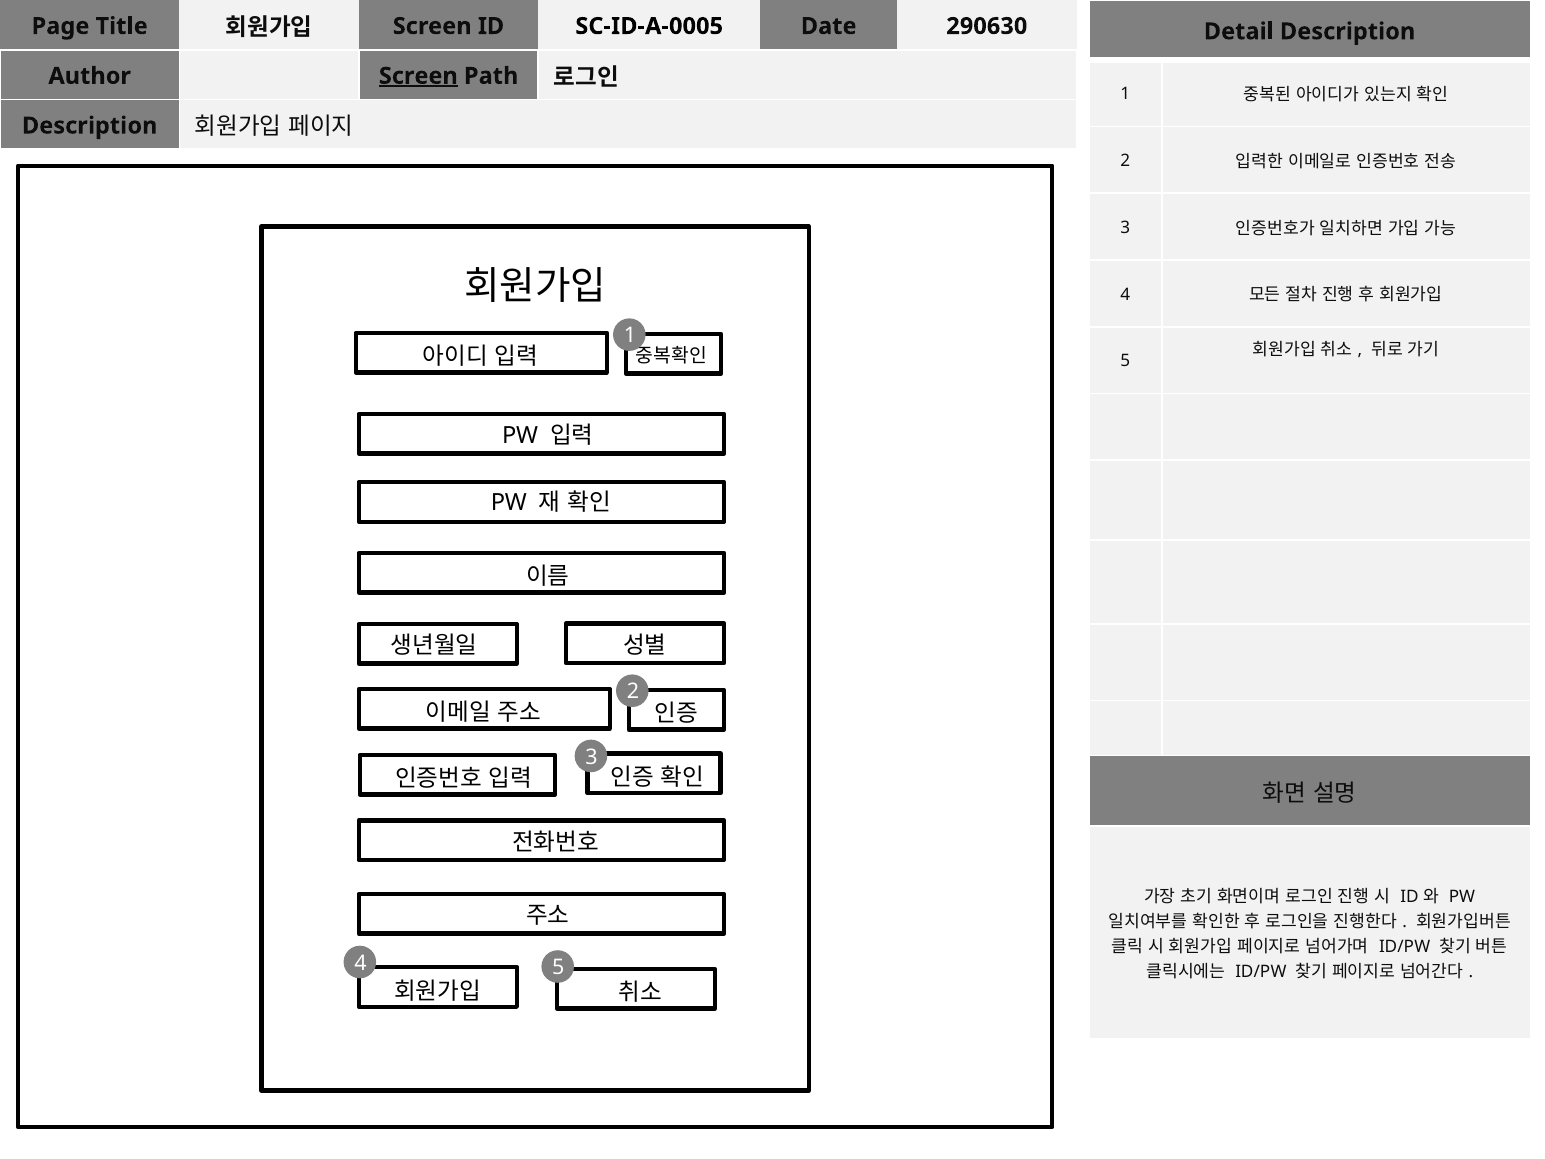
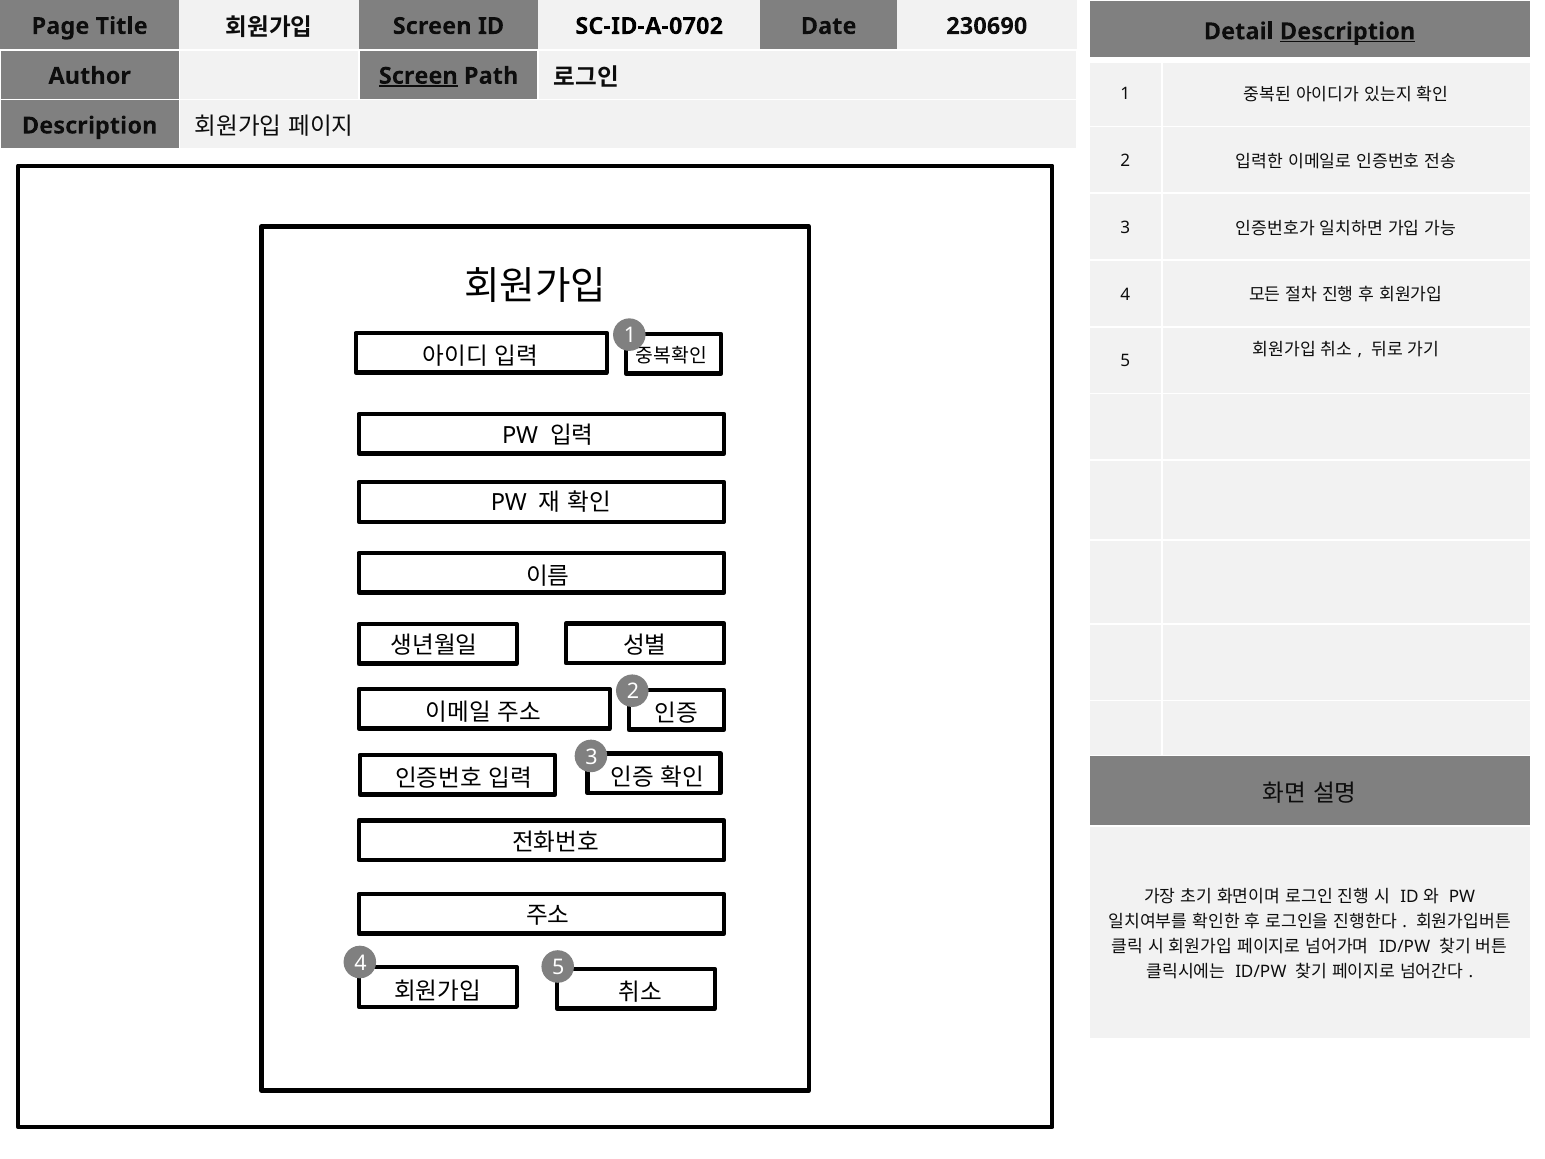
SC-ID-A-0005: SC-ID-A-0005 -> SC-ID-A-0702
290630: 290630 -> 230690
Description at (1348, 32) underline: none -> present
